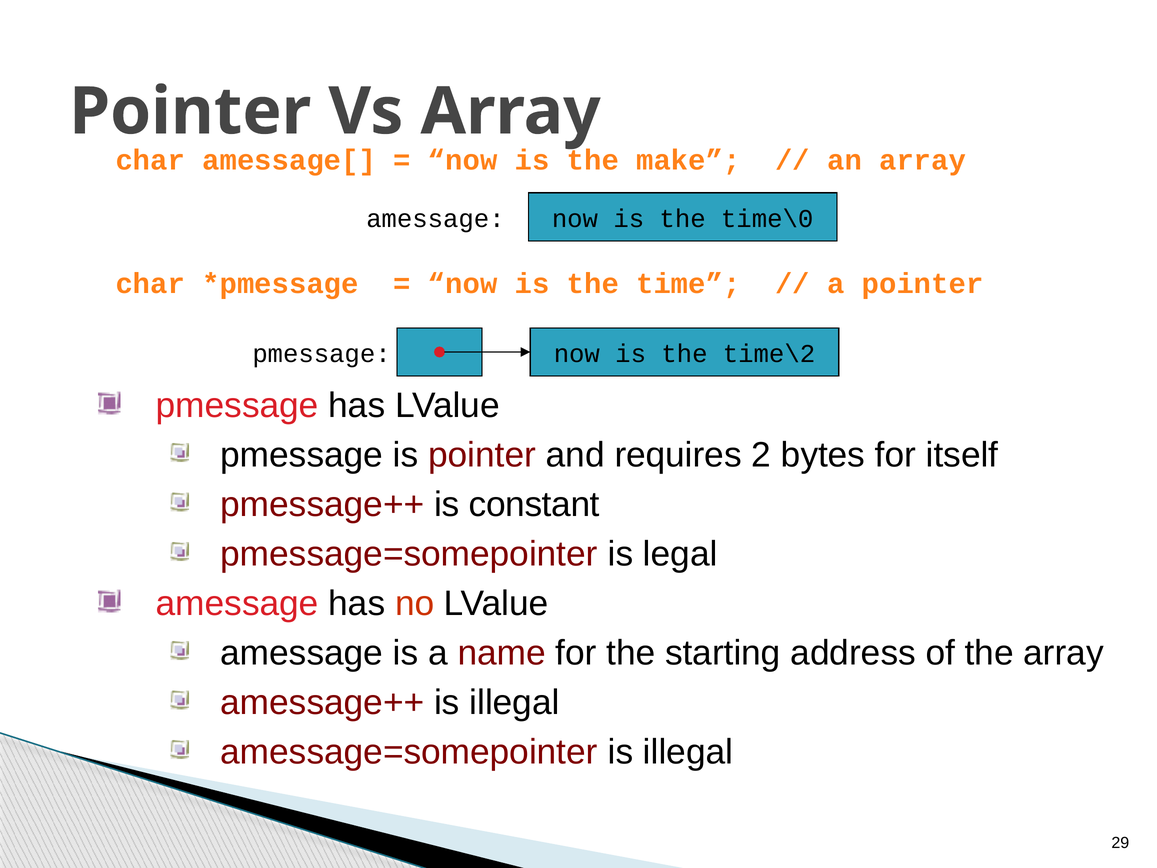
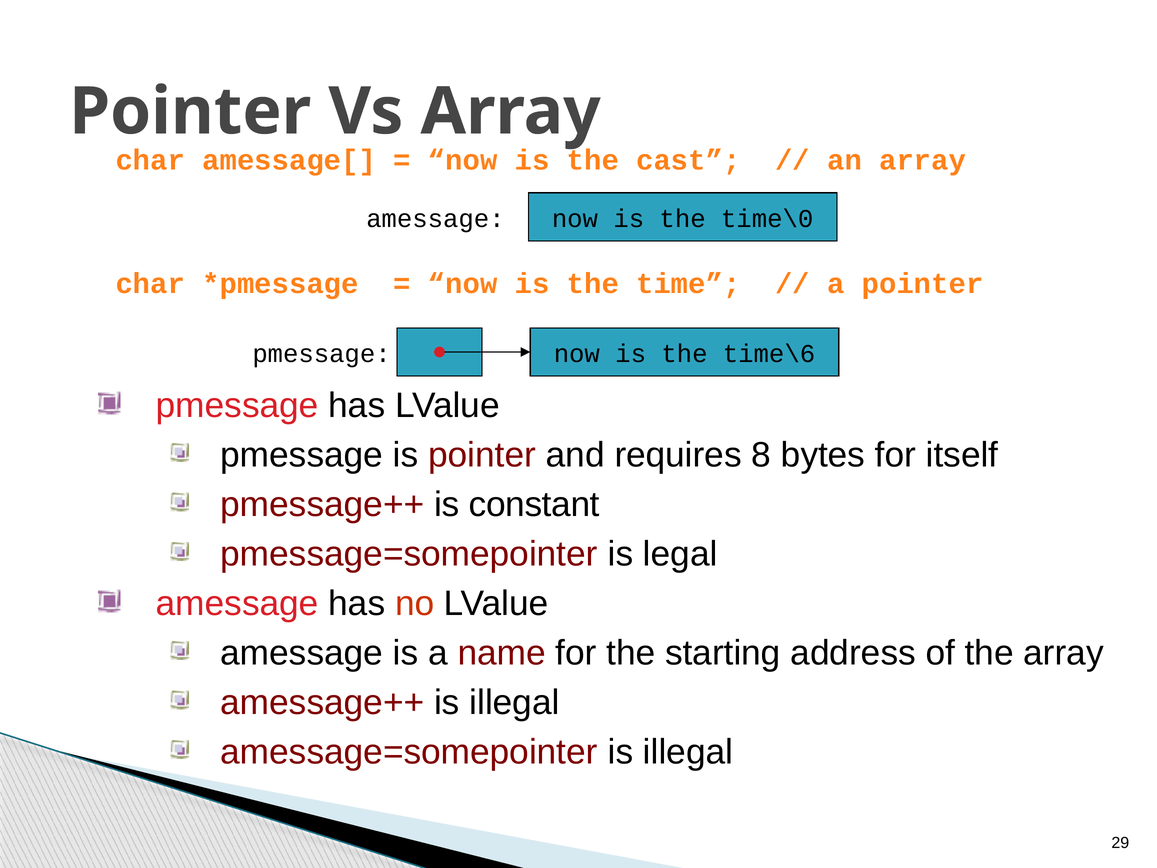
make: make -> cast
time\2: time\2 -> time\6
2: 2 -> 8
